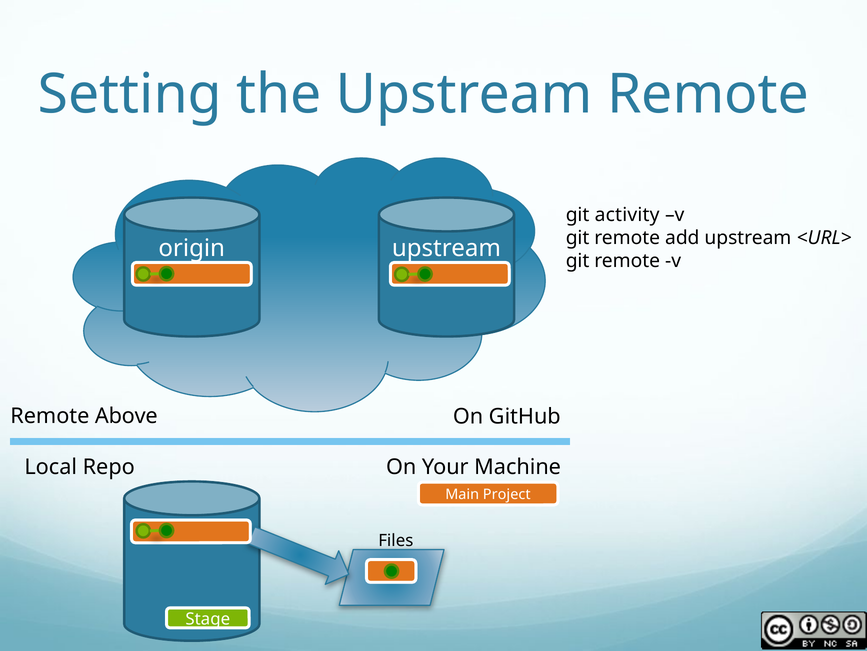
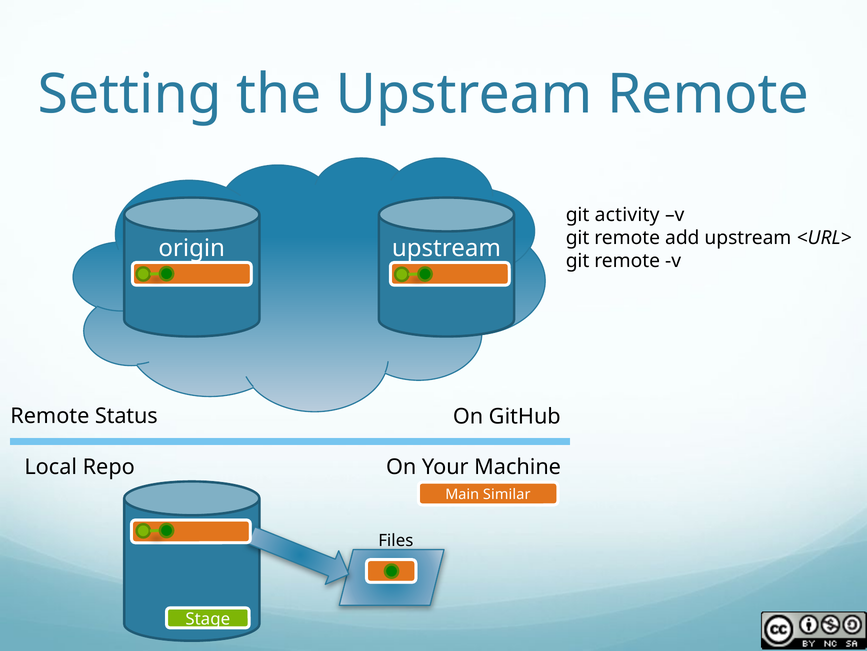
Above: Above -> Status
Project: Project -> Similar
